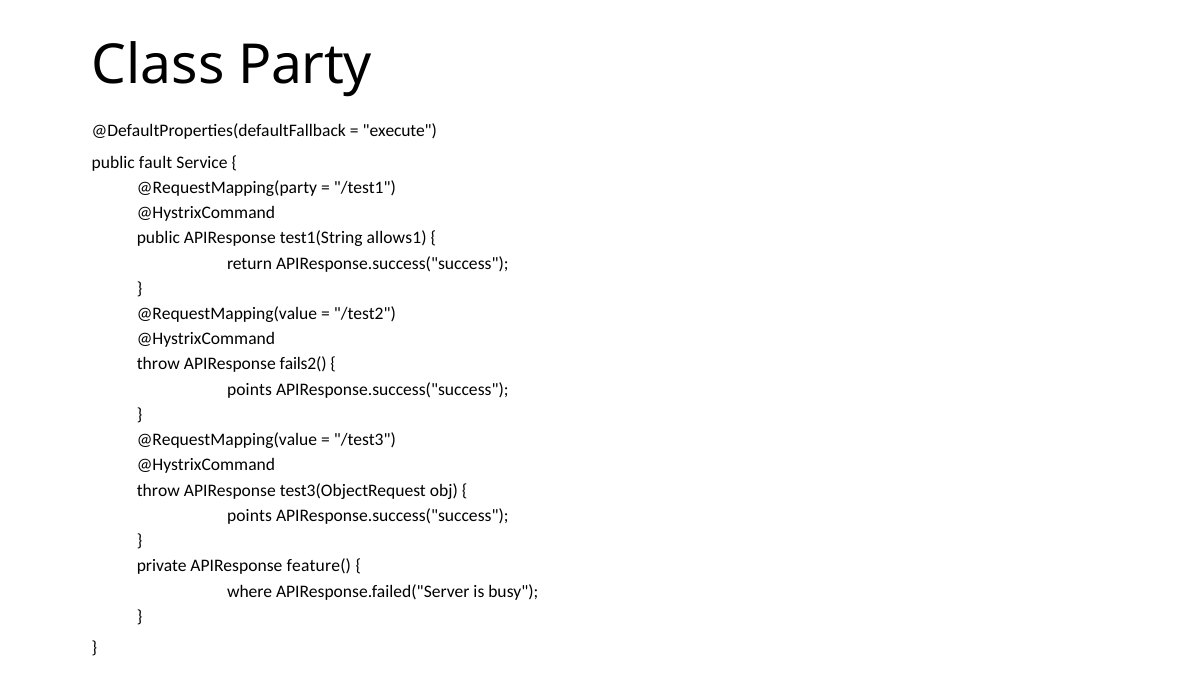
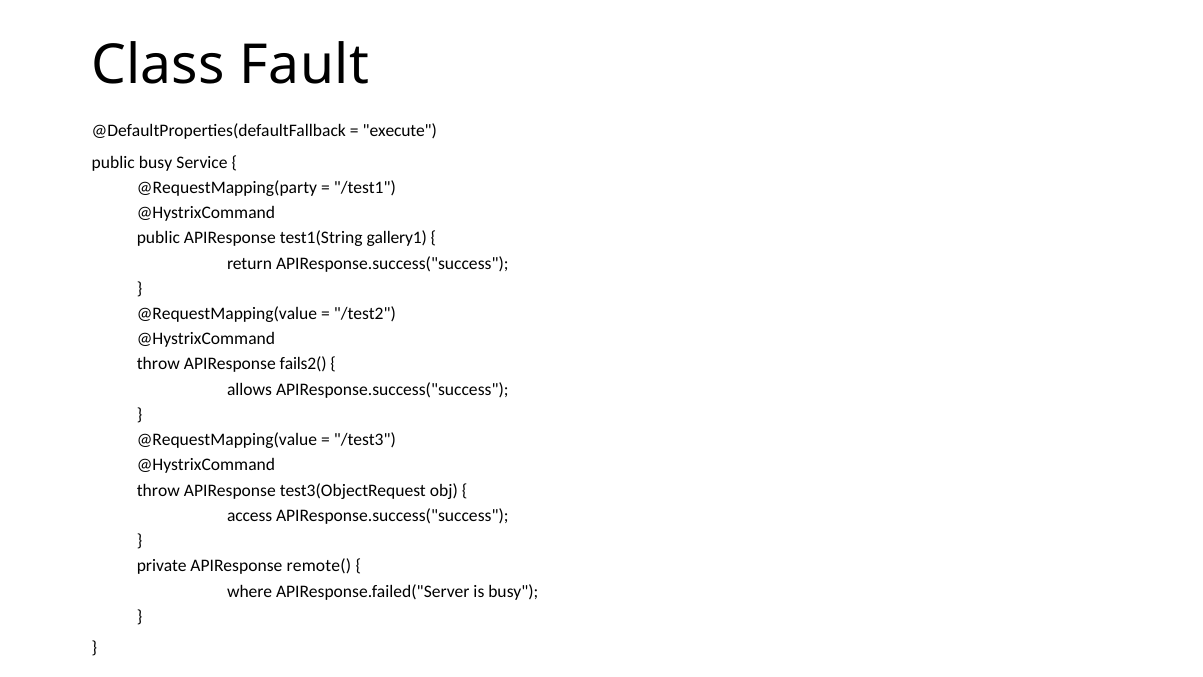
Party: Party -> Fault
public fault: fault -> busy
allows1: allows1 -> gallery1
points at (249, 389): points -> allows
points at (249, 515): points -> access
feature(: feature( -> remote(
